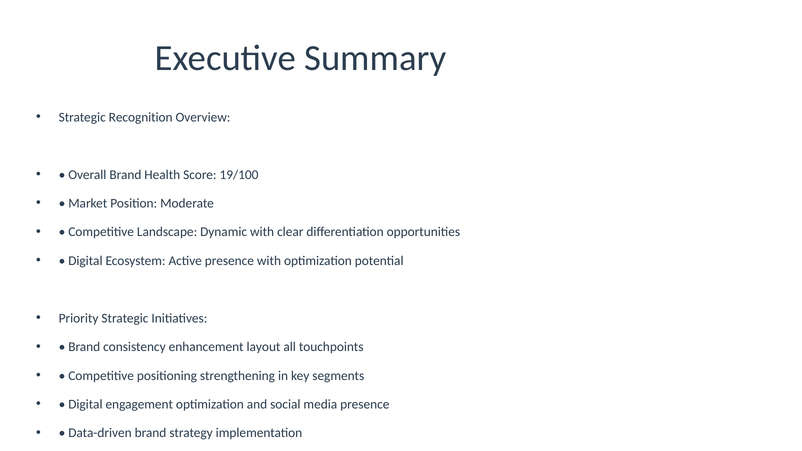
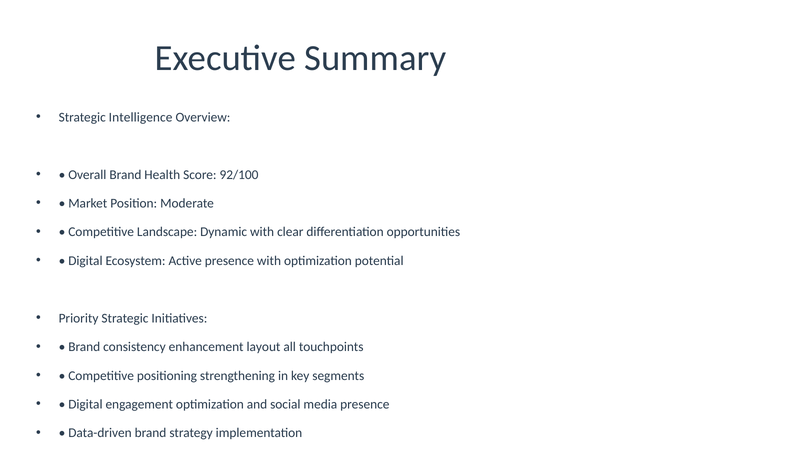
Recognition: Recognition -> Intelligence
19/100: 19/100 -> 92/100
